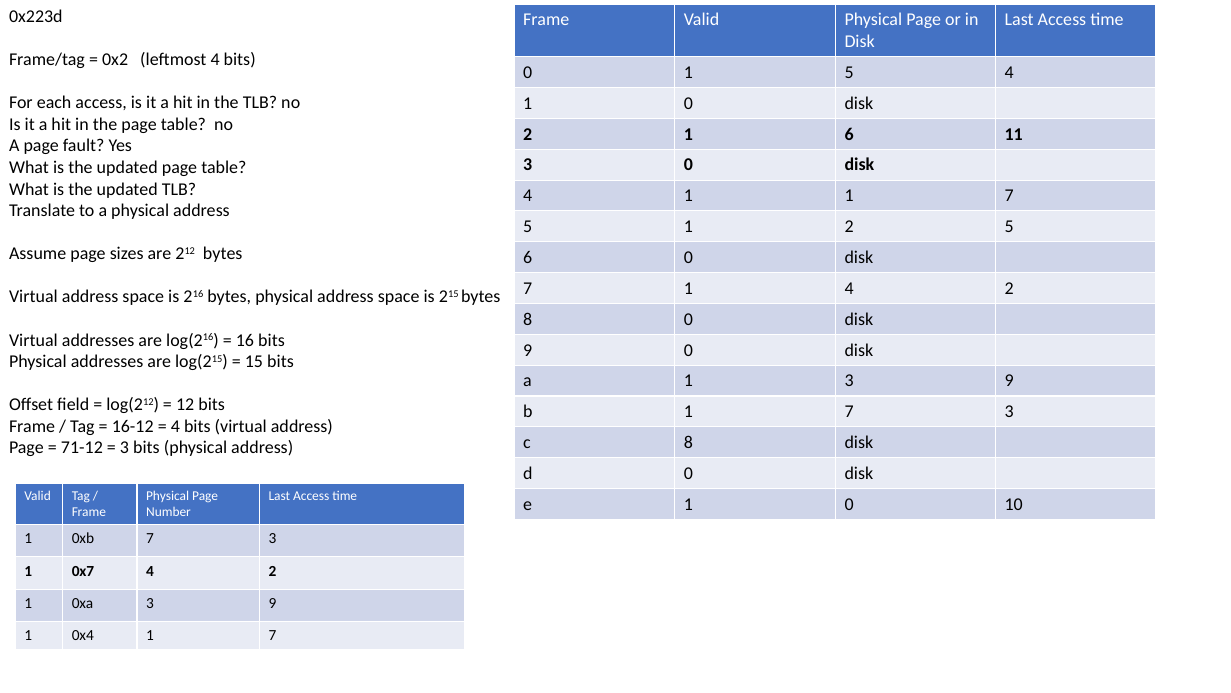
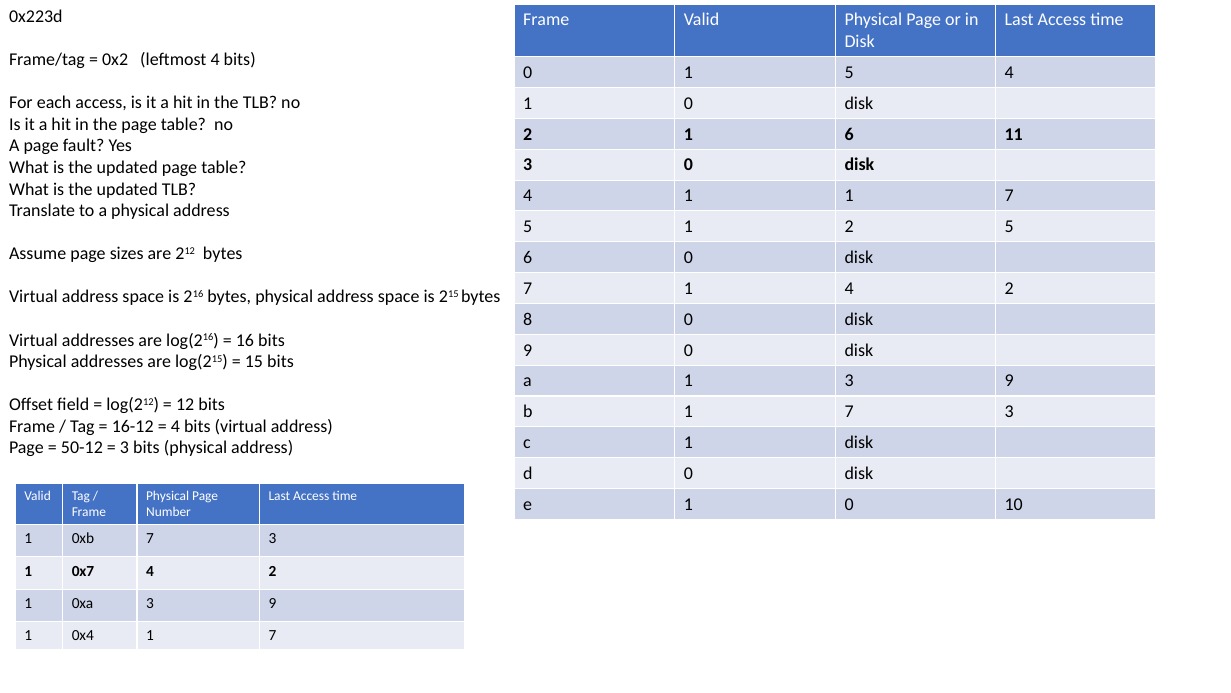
c 8: 8 -> 1
71-12: 71-12 -> 50-12
